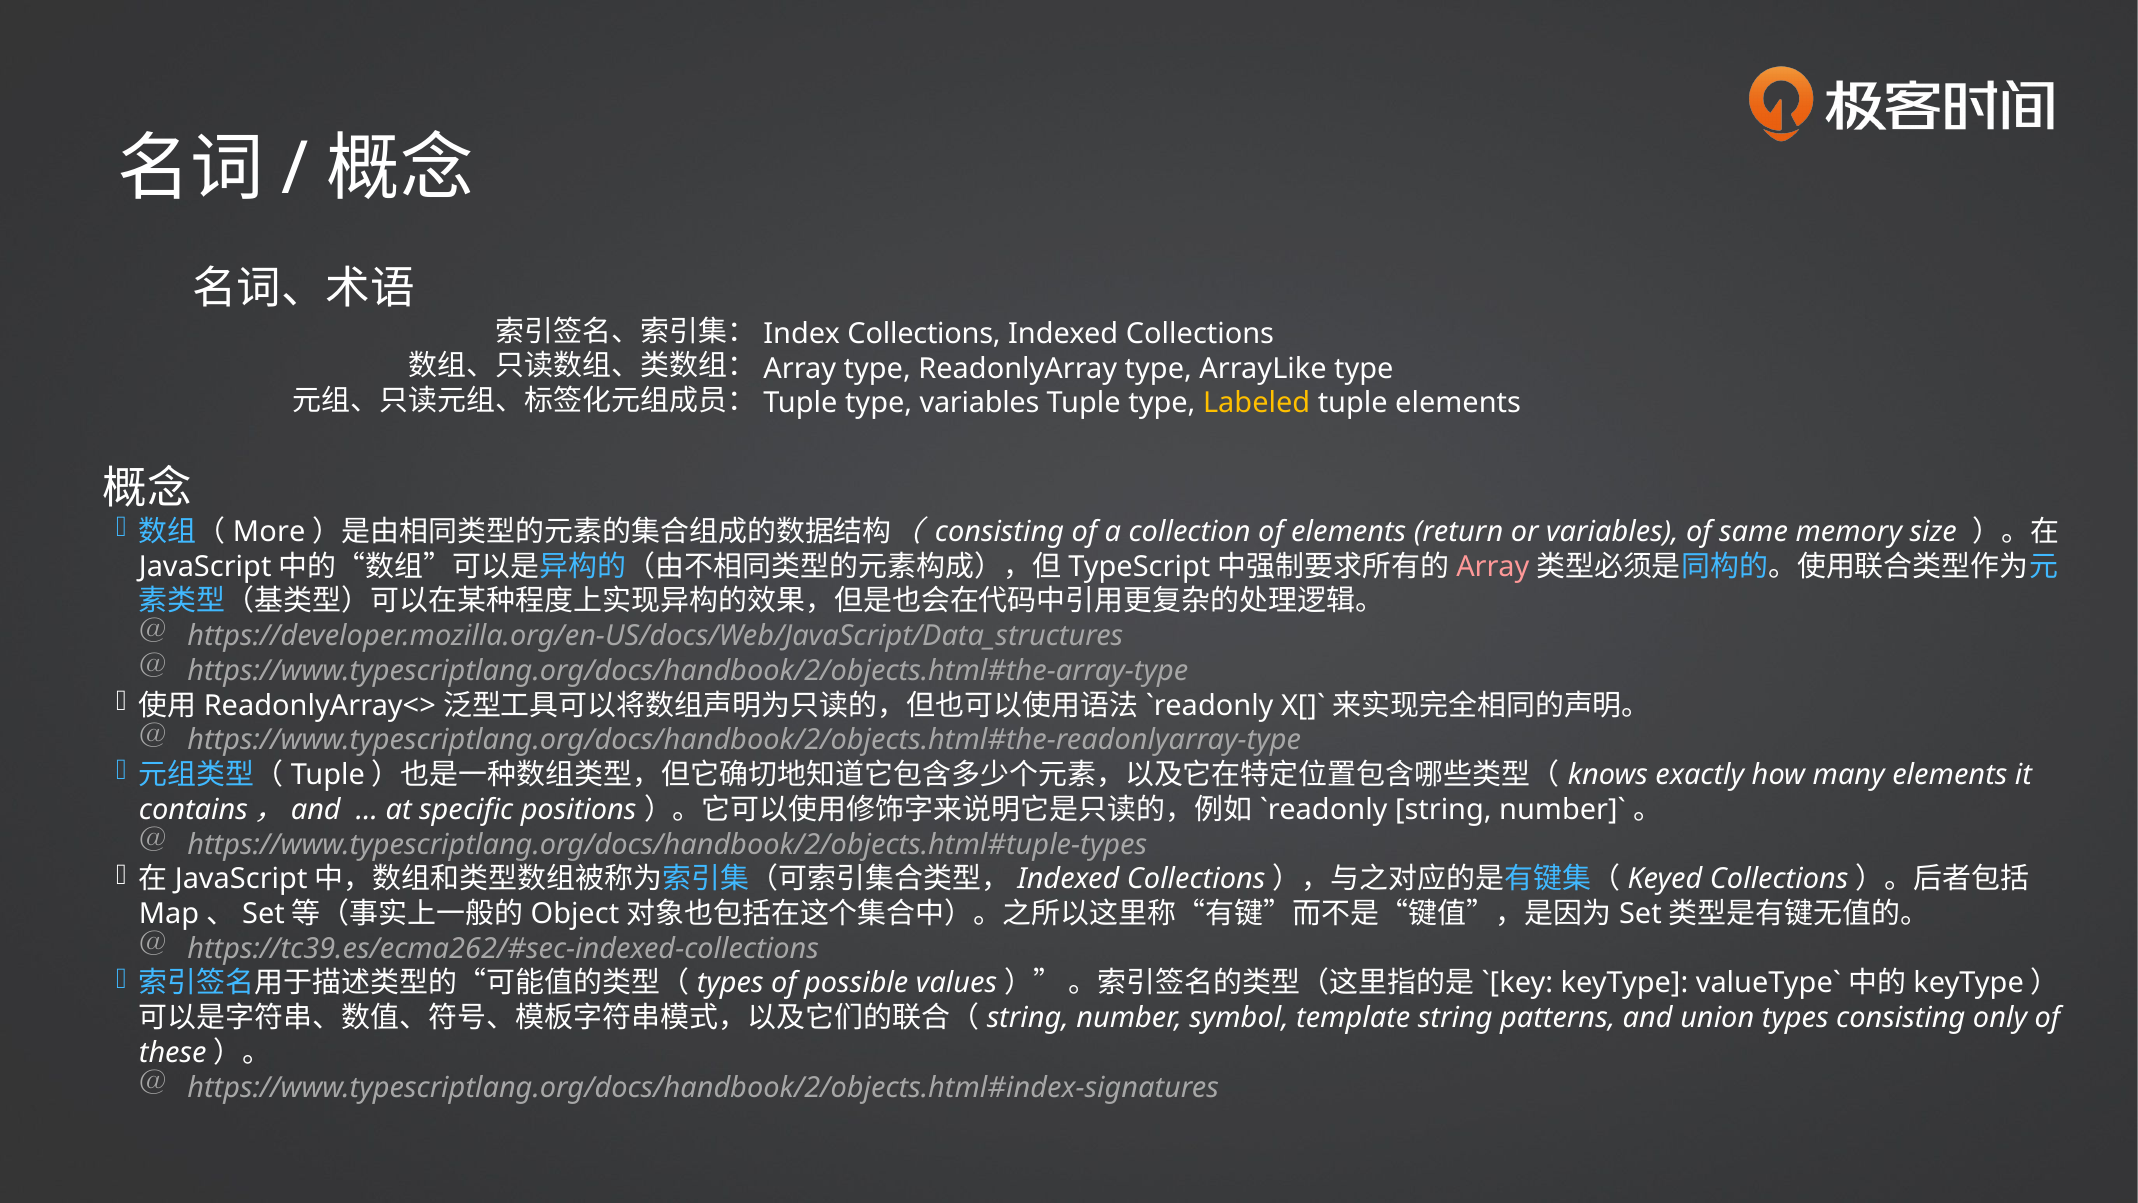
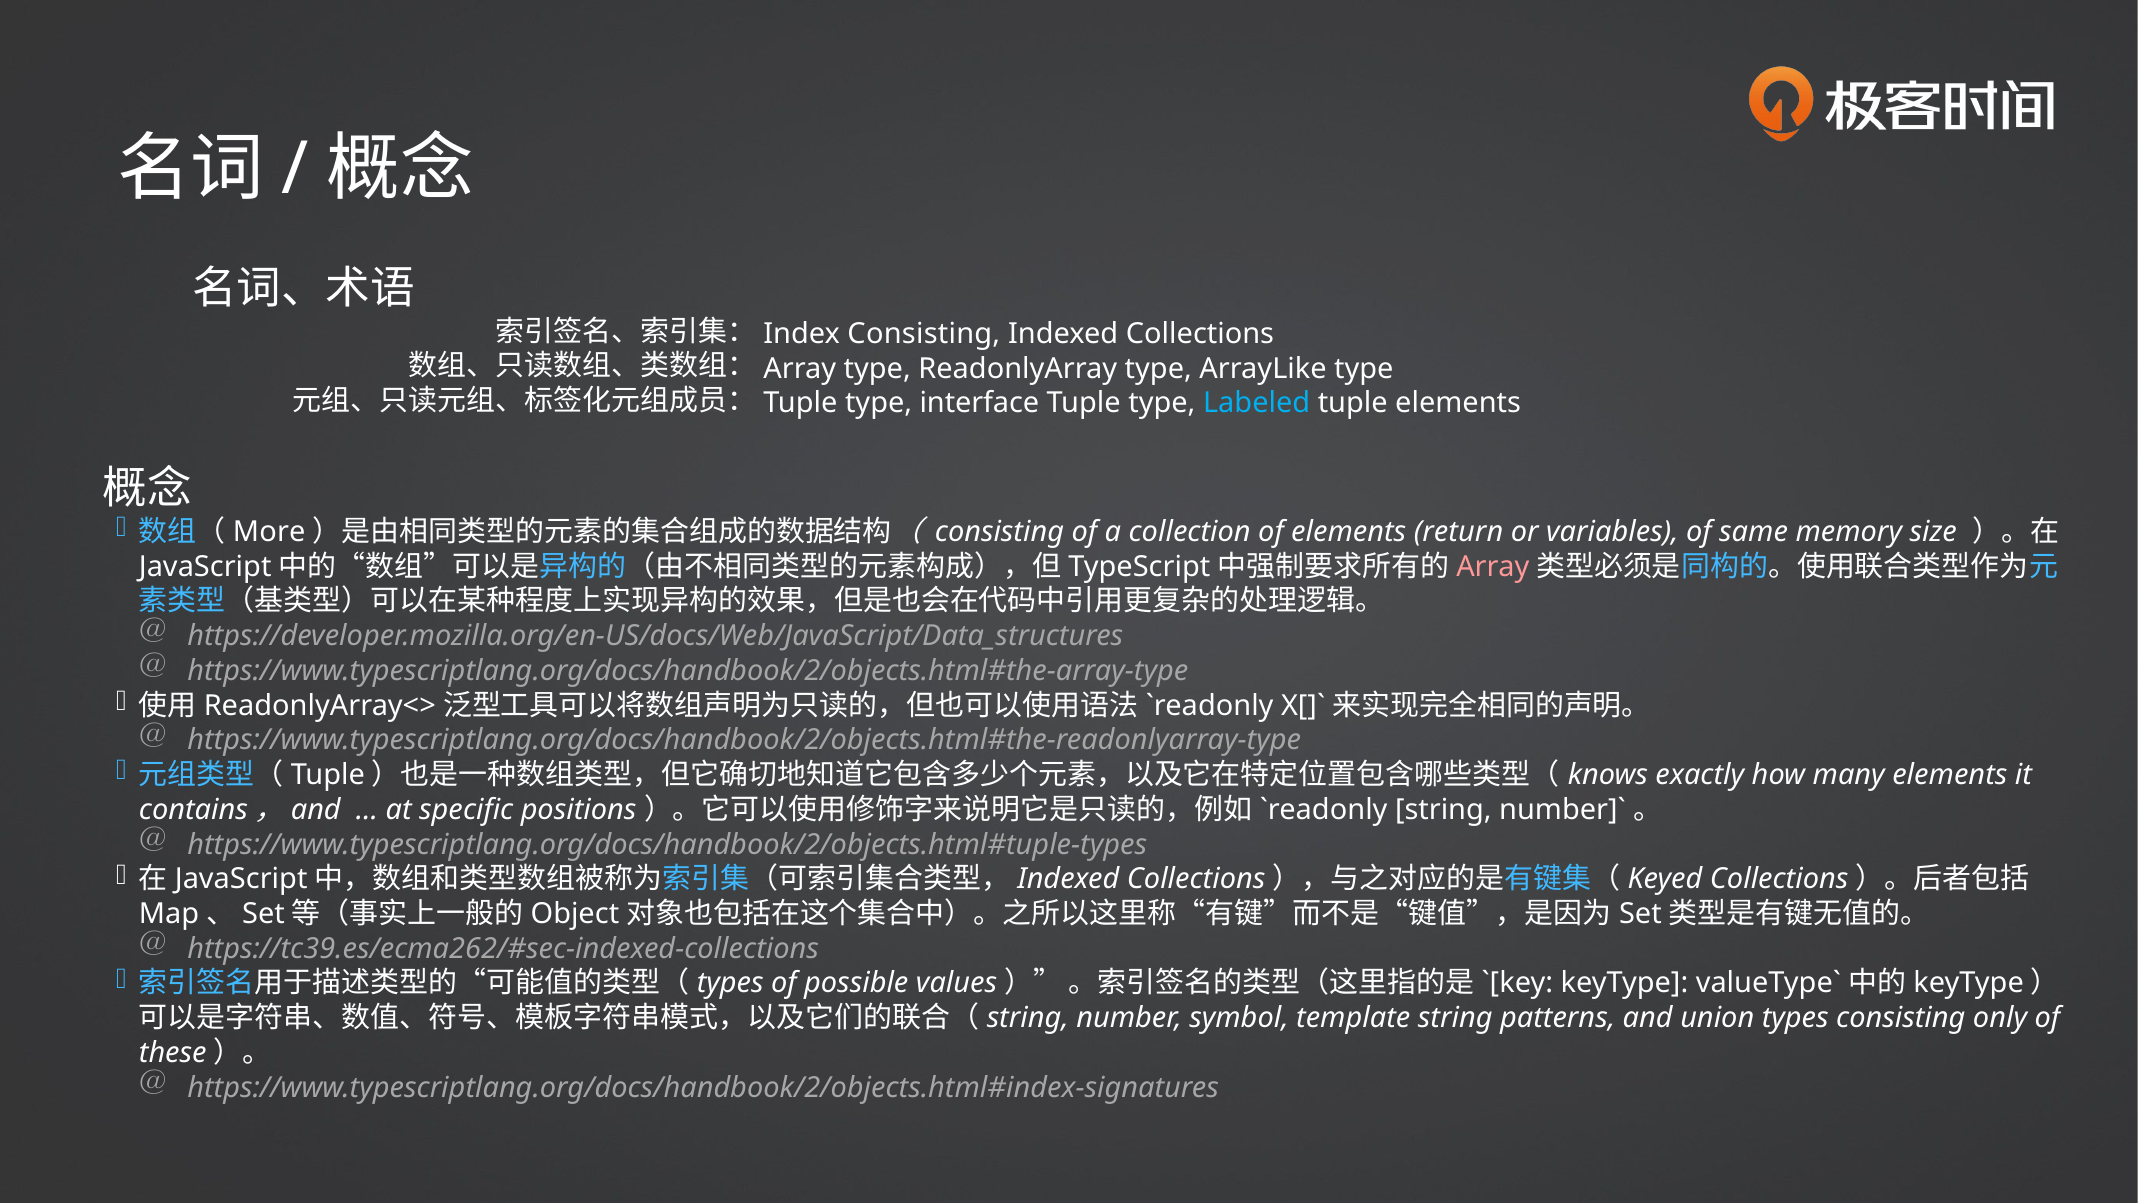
Index Collections: Collections -> Consisting
type variables: variables -> interface
Labeled colour: yellow -> light blue
